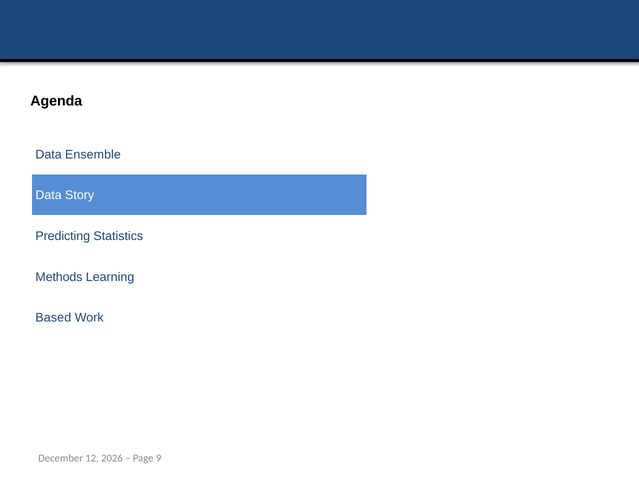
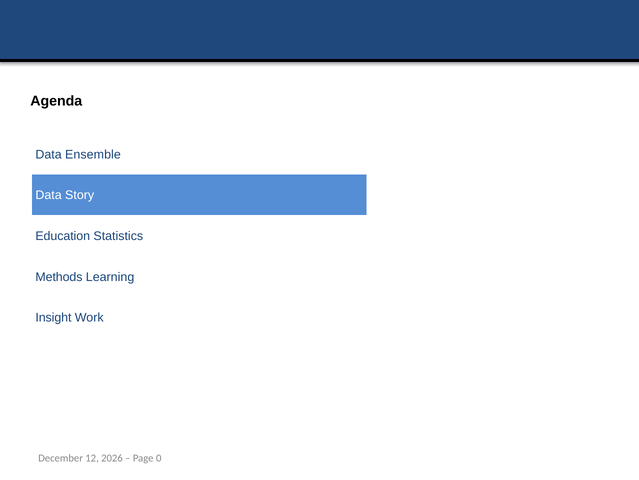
Predicting: Predicting -> Education
Based: Based -> Insight
9: 9 -> 0
